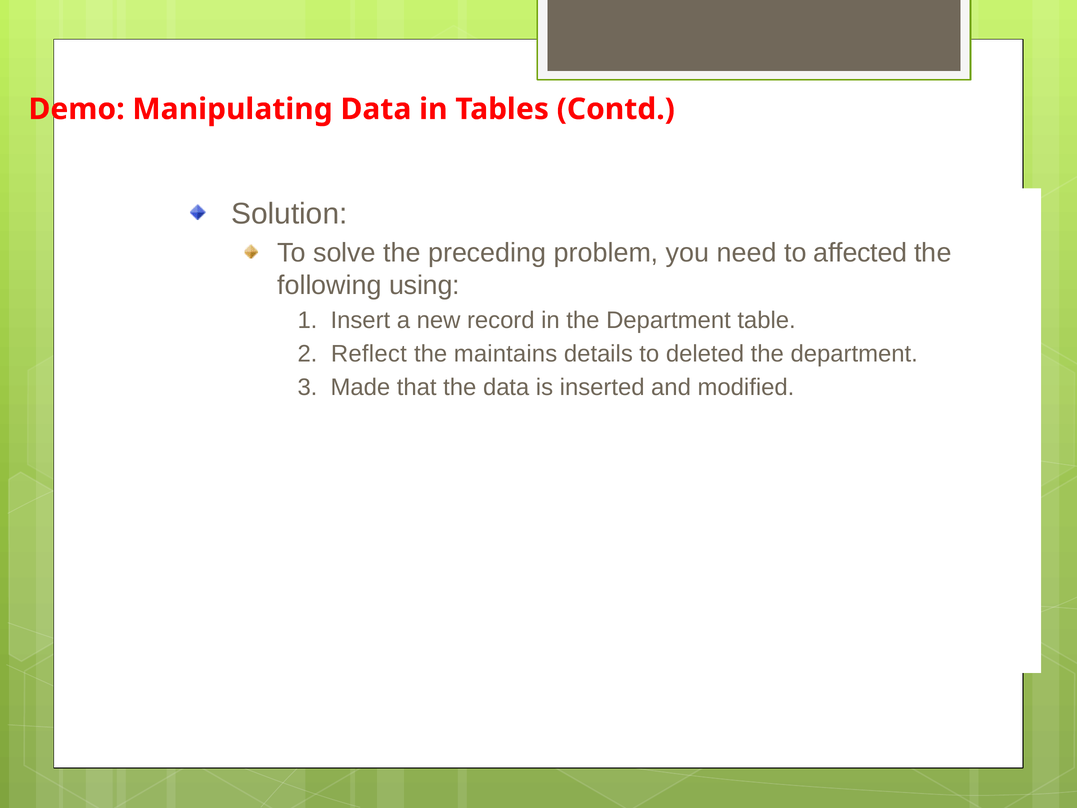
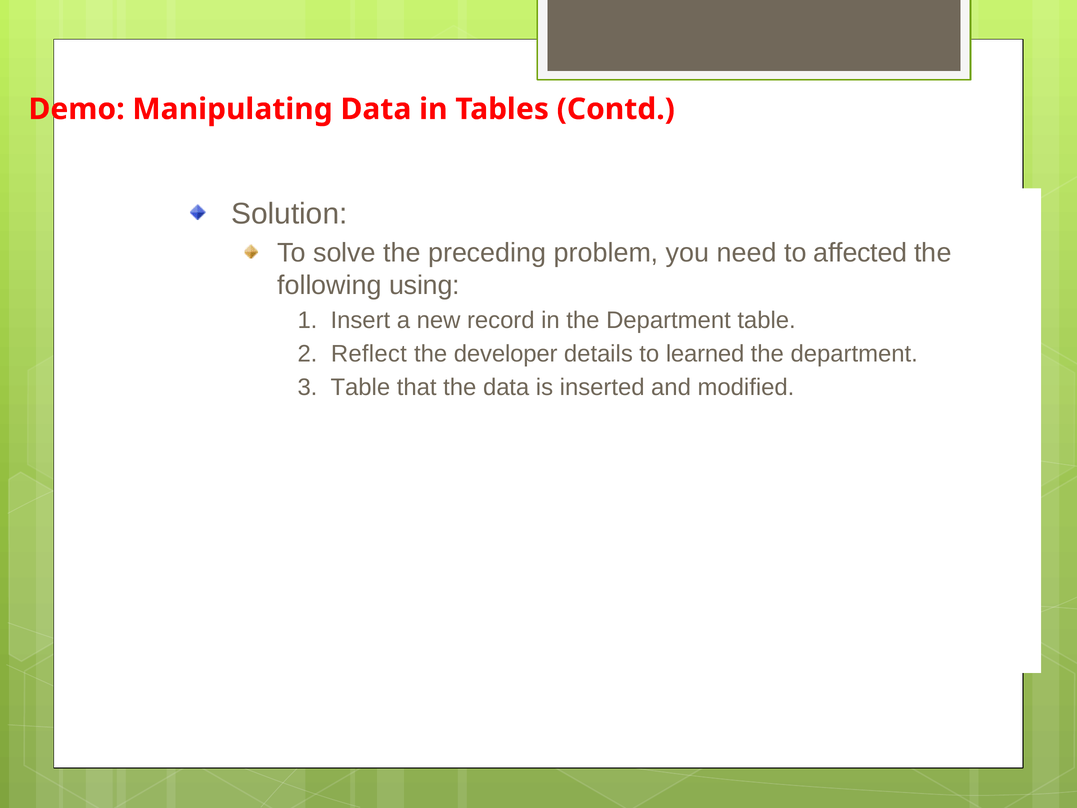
maintains: maintains -> developer
deleted: deleted -> learned
3 Made: Made -> Table
